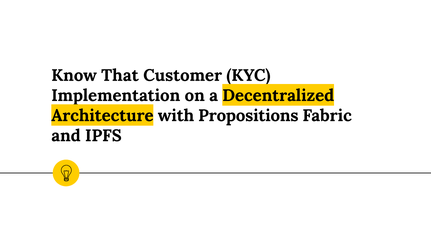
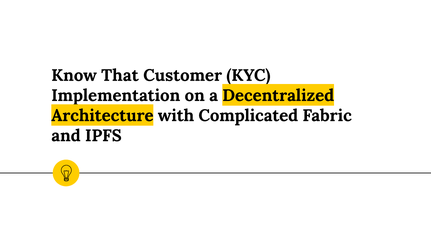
Propositions: Propositions -> Complicated
